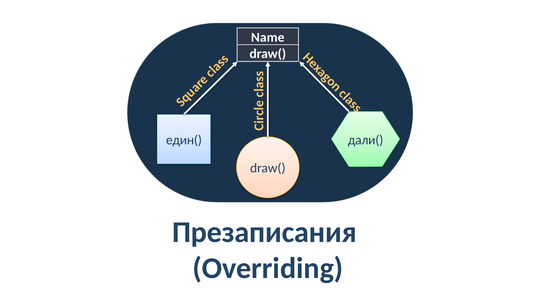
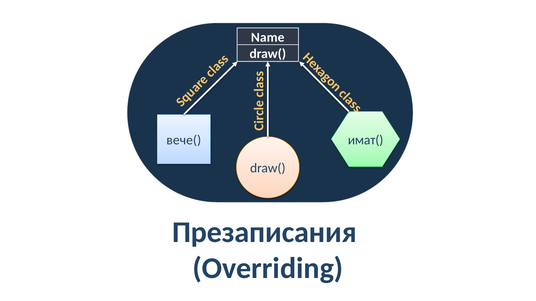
един(: един( -> вече(
дали(: дали( -> имат(
